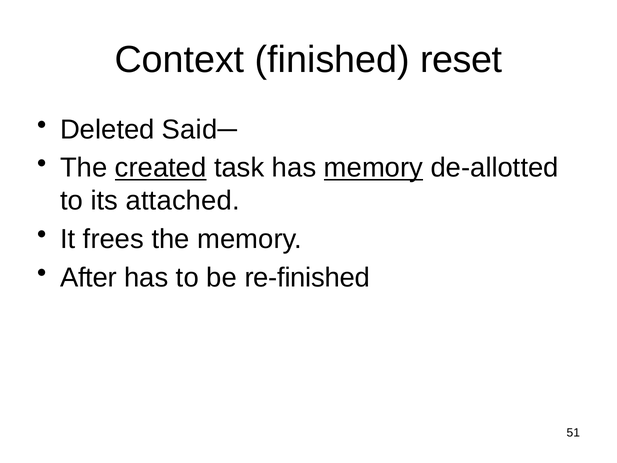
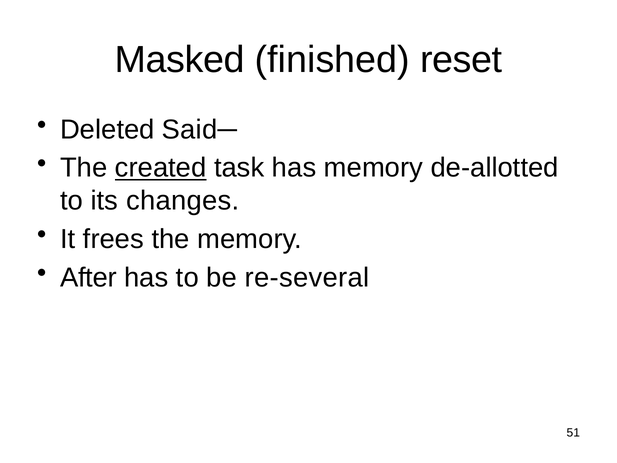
Context: Context -> Masked
memory at (373, 168) underline: present -> none
attached: attached -> changes
re-finished: re-finished -> re-several
